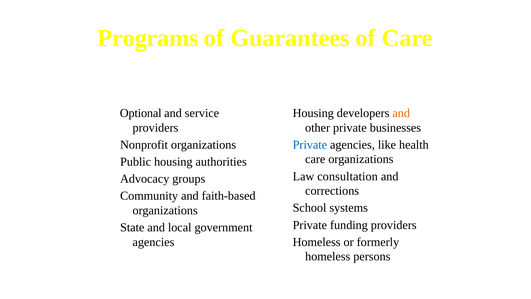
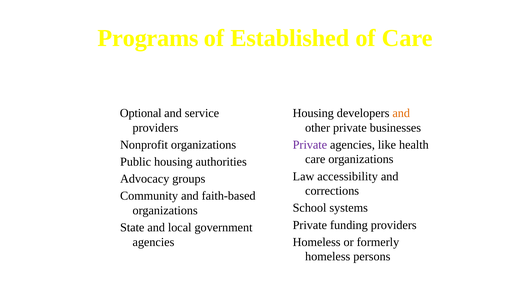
Guarantees: Guarantees -> Established
Private at (310, 145) colour: blue -> purple
consultation: consultation -> accessibility
